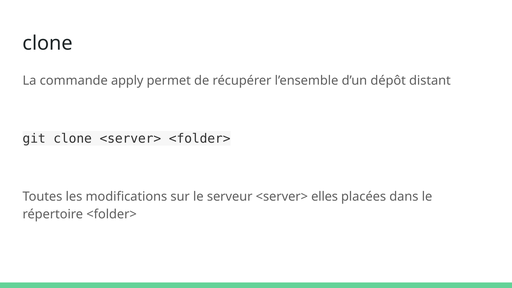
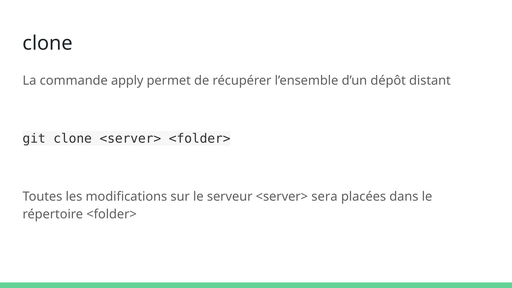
elles: elles -> sera
